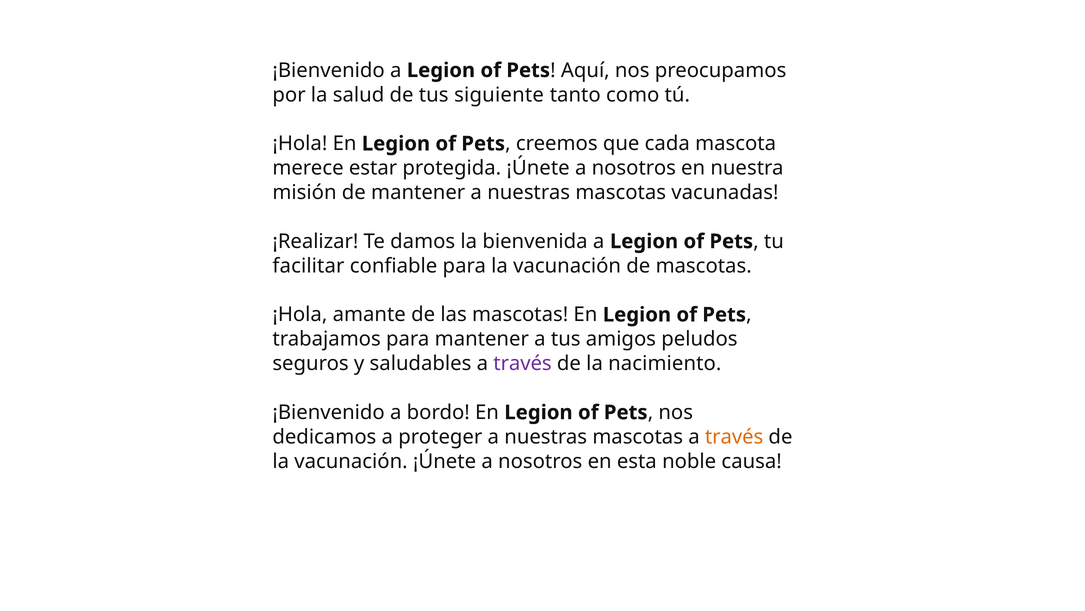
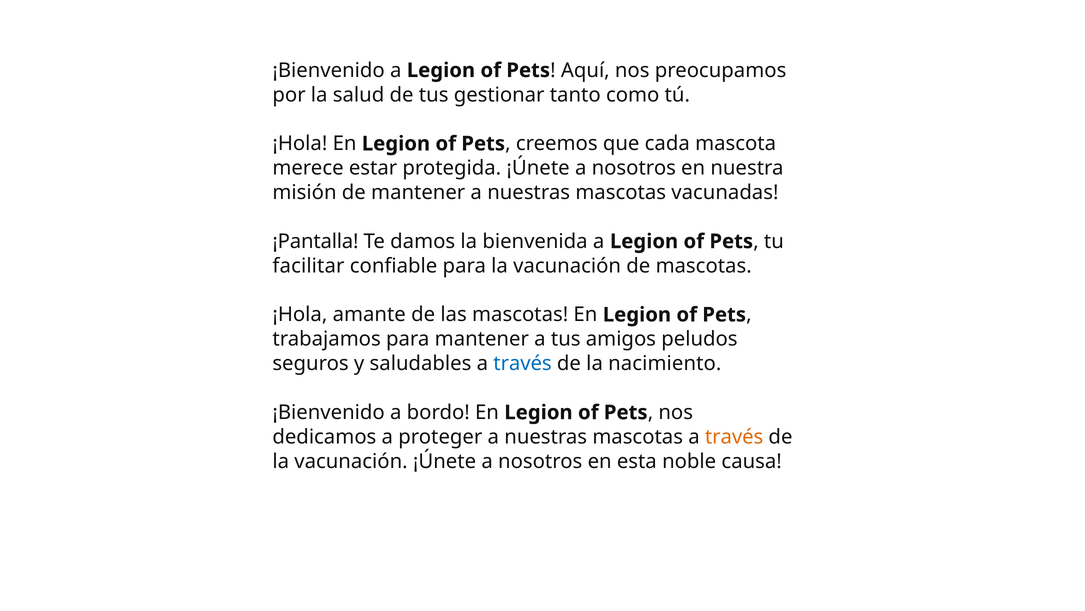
siguiente: siguiente -> gestionar
¡Realizar: ¡Realizar -> ¡Pantalla
través at (523, 363) colour: purple -> blue
